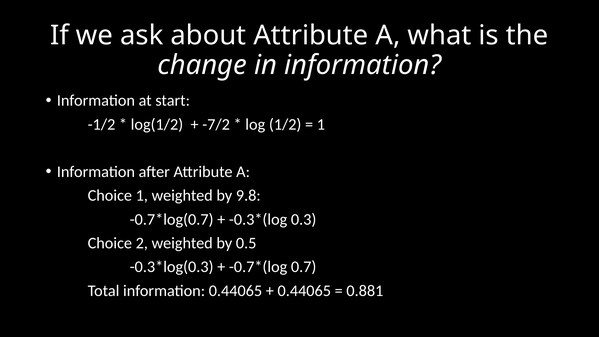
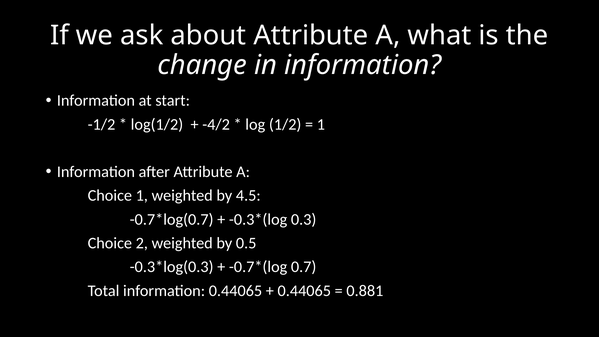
-7/2: -7/2 -> -4/2
9.8: 9.8 -> 4.5
